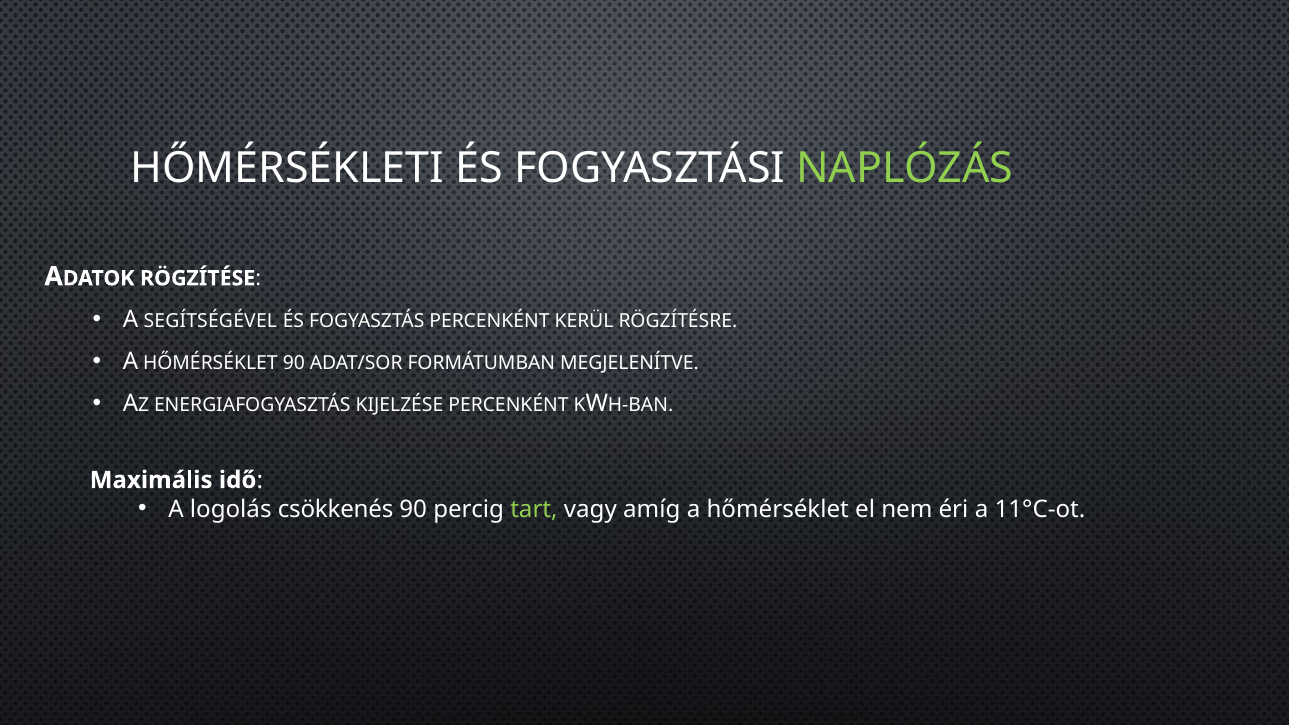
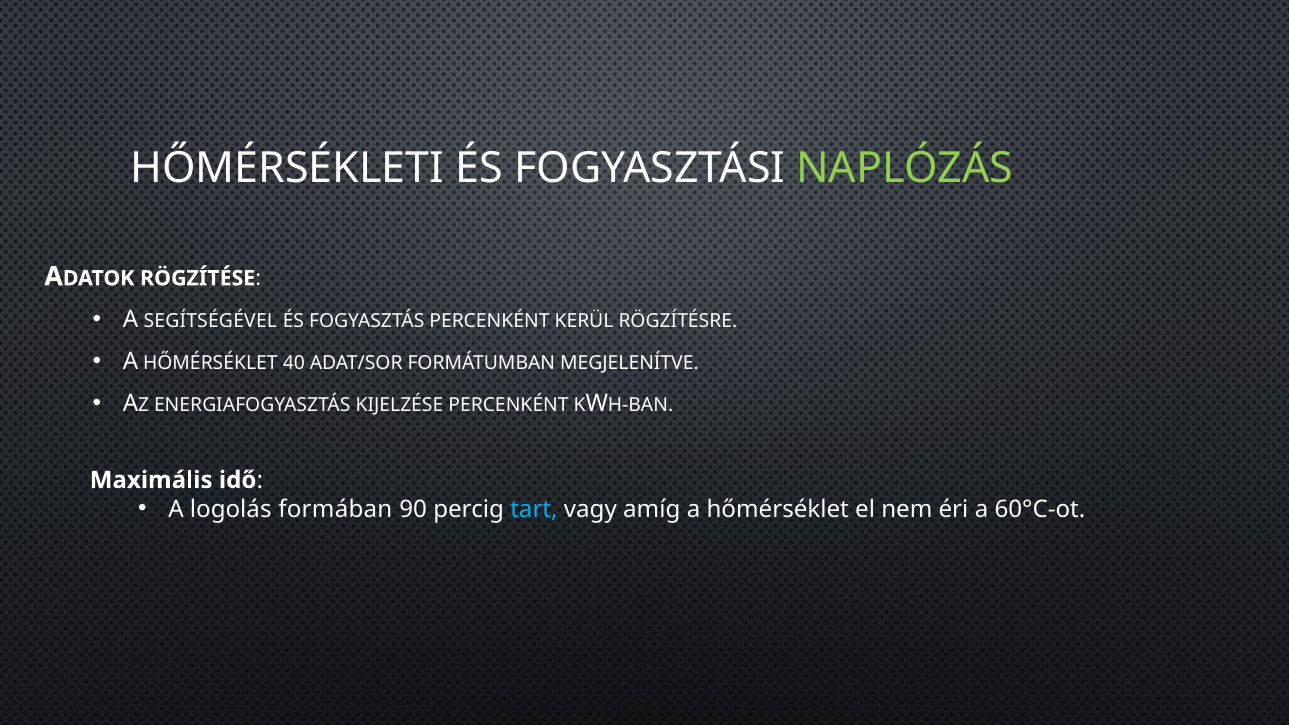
HŐMÉRSÉKLET 90: 90 -> 40
csökkenés: csökkenés -> formában
tart colour: light green -> light blue
11°C-ot: 11°C-ot -> 60°C-ot
